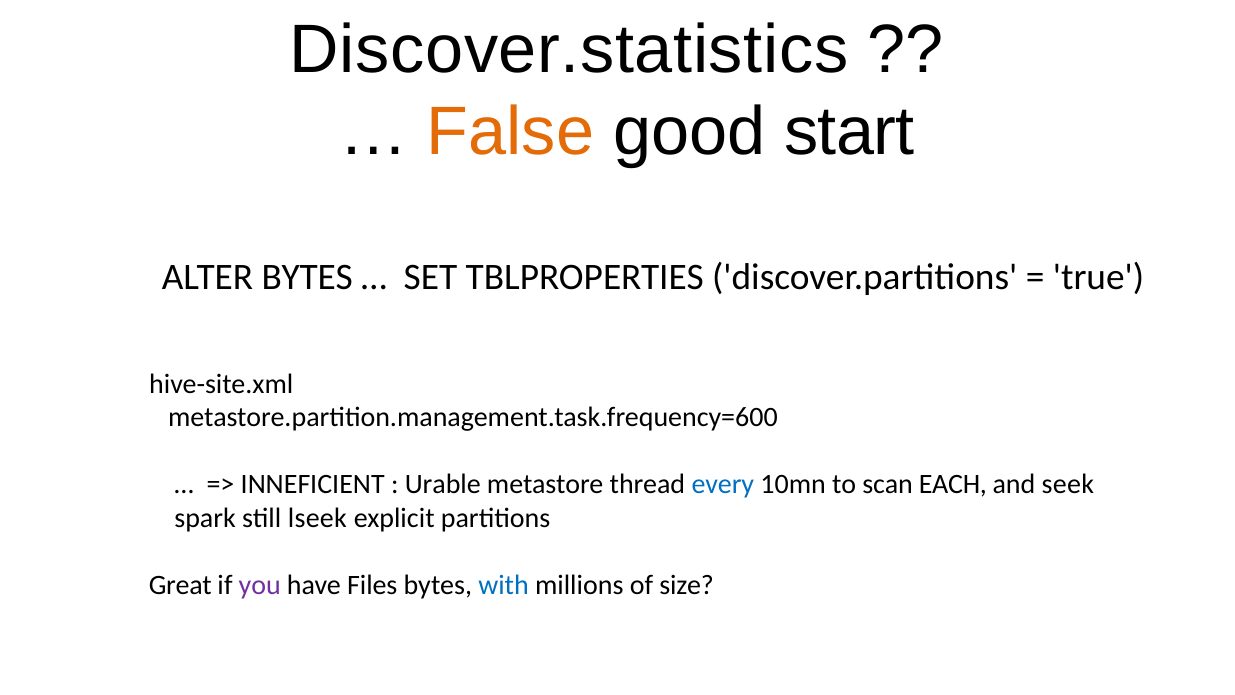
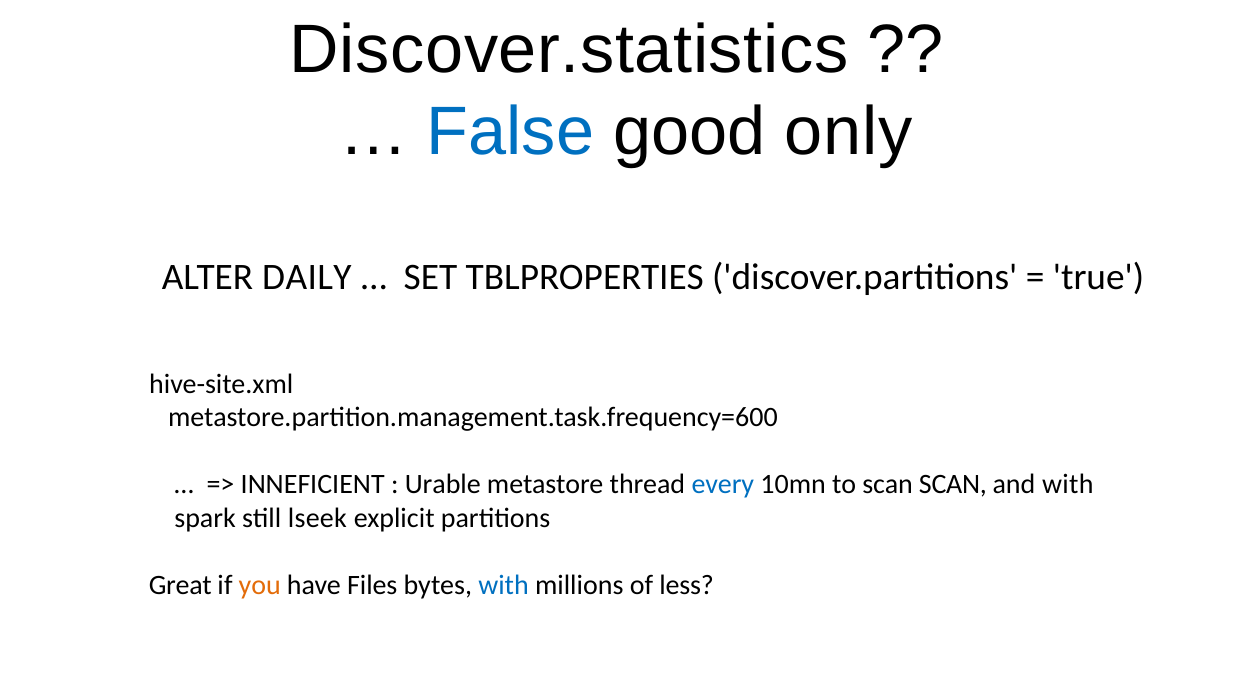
False colour: orange -> blue
start: start -> only
ALTER BYTES: BYTES -> DAILY
scan EACH: EACH -> SCAN
and seek: seek -> with
you colour: purple -> orange
size: size -> less
